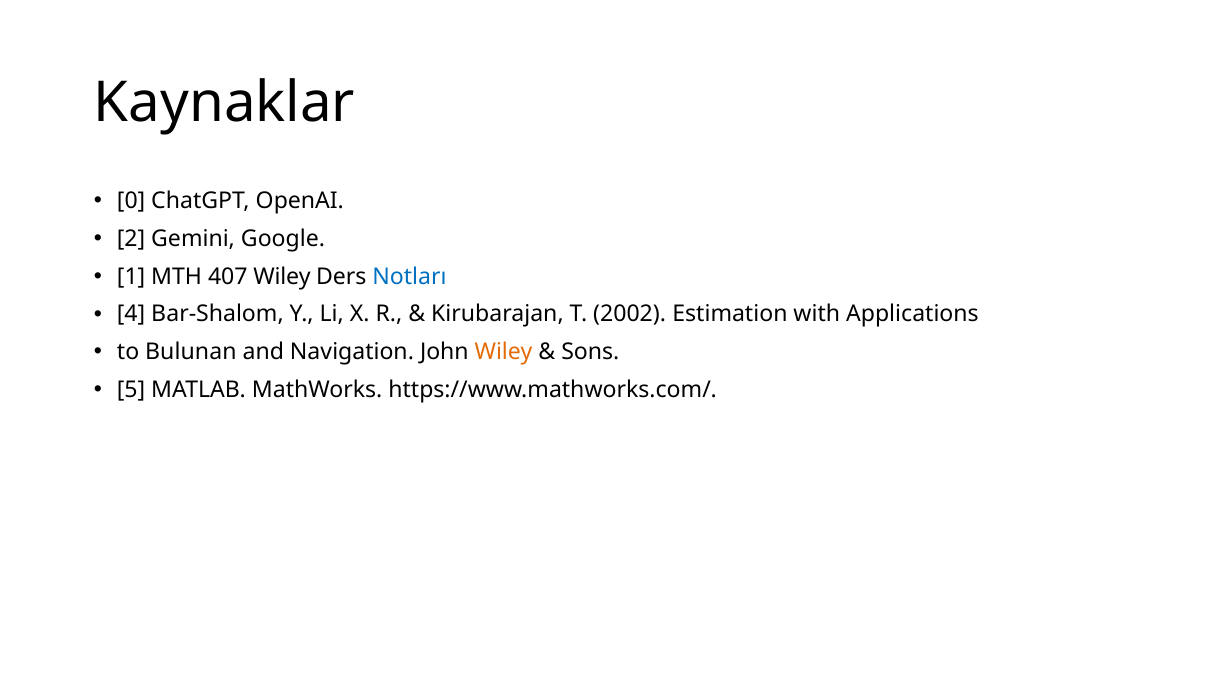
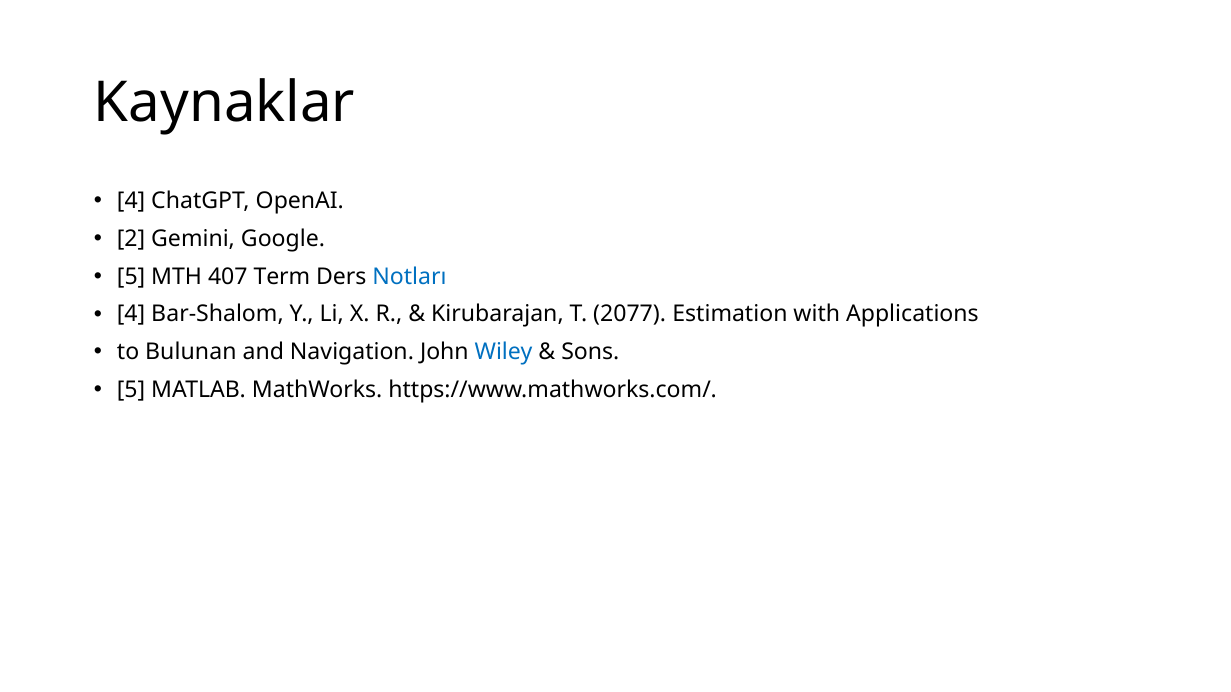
0 at (131, 201): 0 -> 4
1 at (131, 277): 1 -> 5
407 Wiley: Wiley -> Term
2002: 2002 -> 2077
Wiley at (504, 352) colour: orange -> blue
